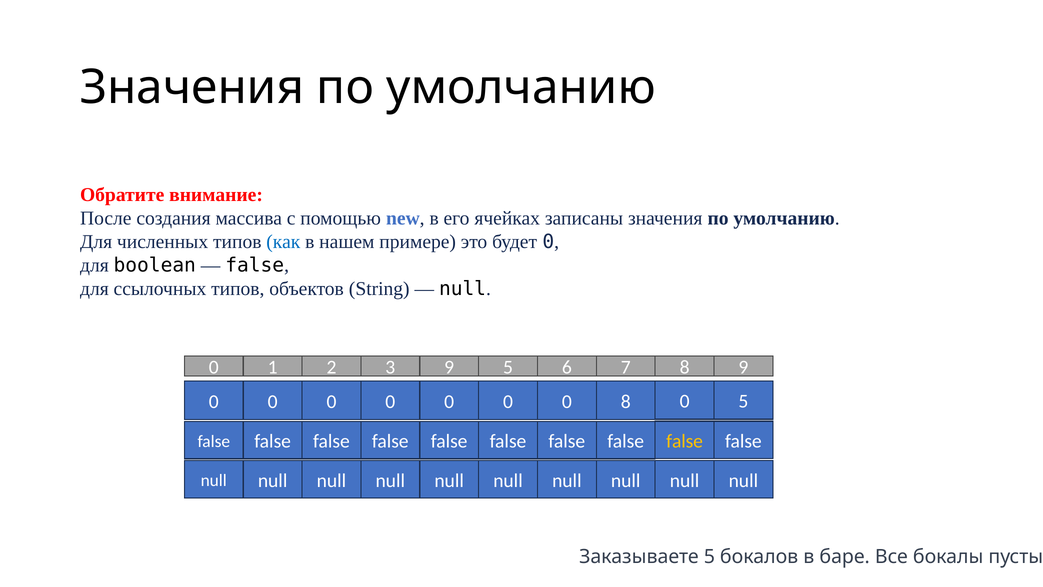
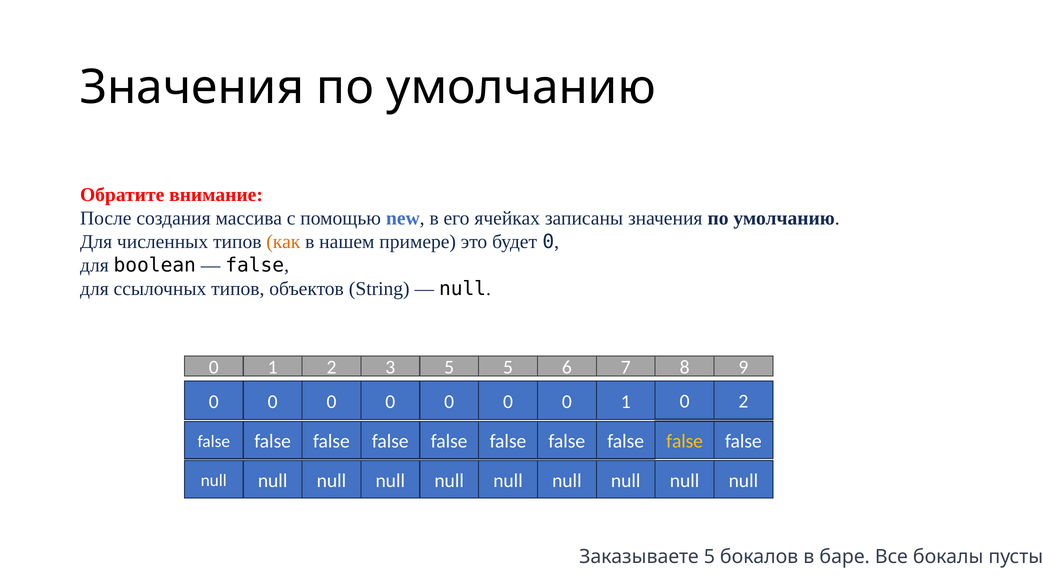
как colour: blue -> orange
3 9: 9 -> 5
0 0 8: 8 -> 1
0 5: 5 -> 2
